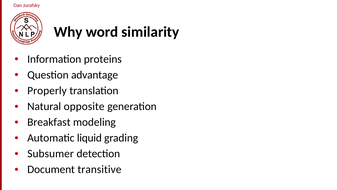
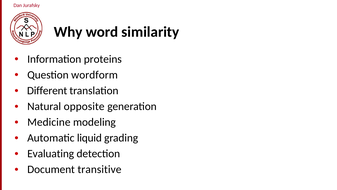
advantage: advantage -> wordform
Properly: Properly -> Different
Breakfast: Breakfast -> Medicine
Subsumer: Subsumer -> Evaluating
